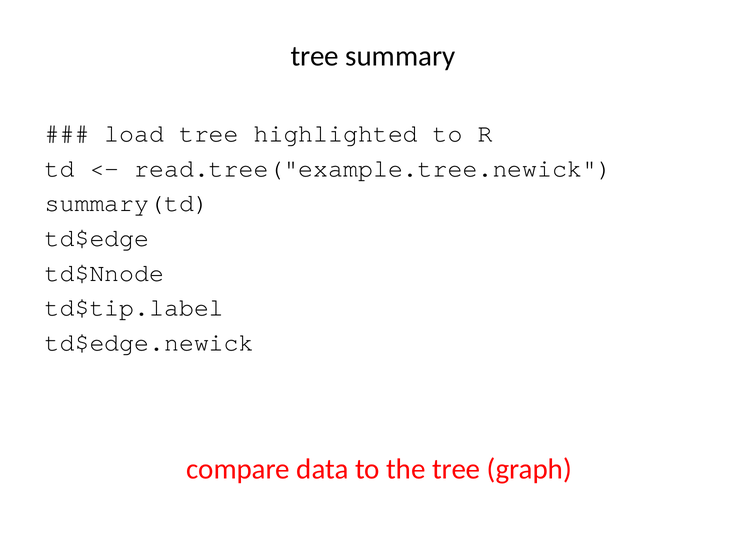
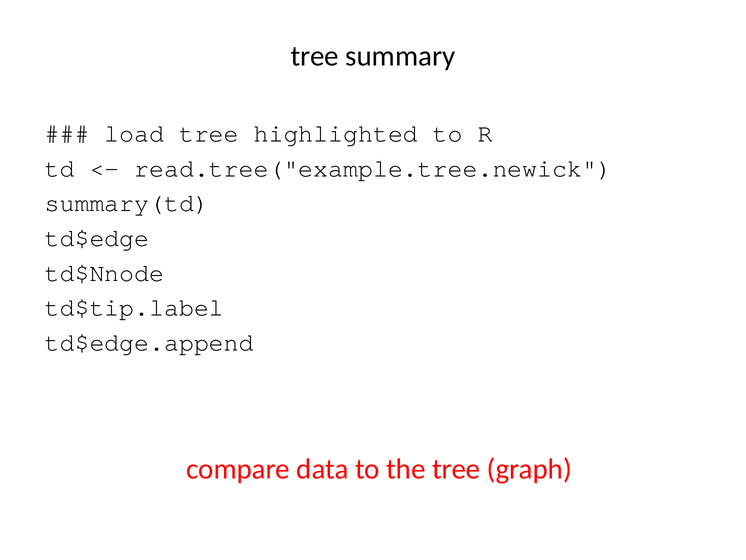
td$edge.newick: td$edge.newick -> td$edge.append
